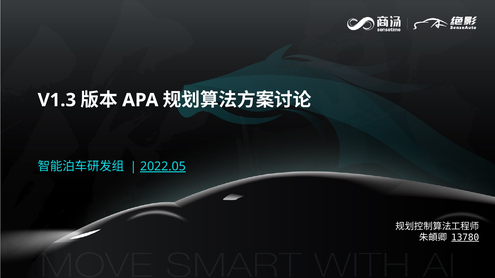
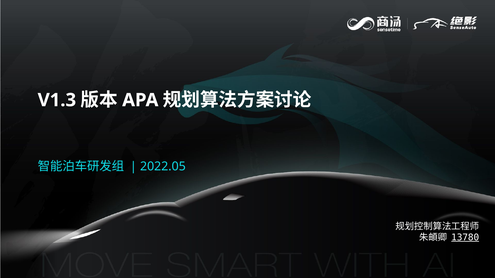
2022.05 underline: present -> none
